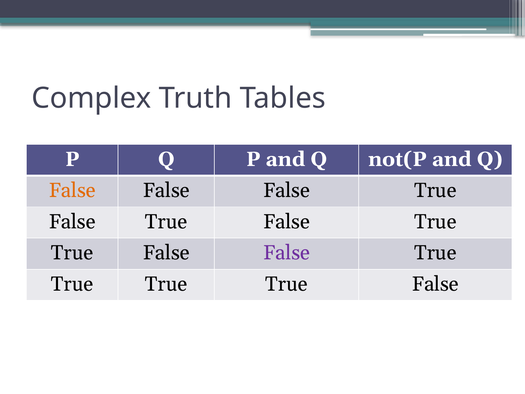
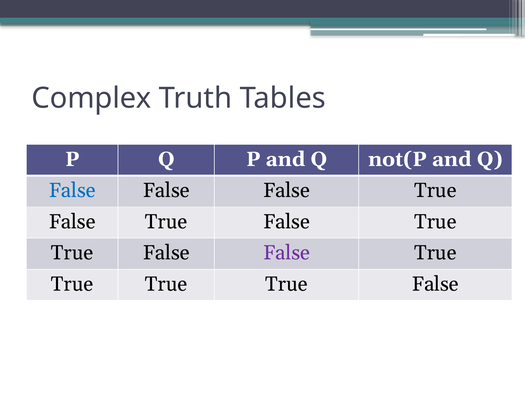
False at (72, 190) colour: orange -> blue
